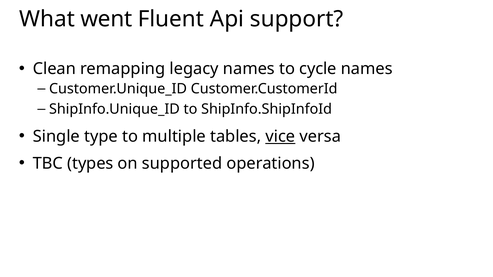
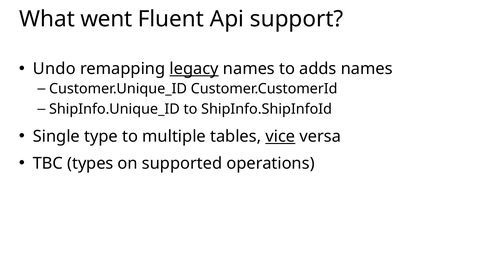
Clean: Clean -> Undo
legacy underline: none -> present
cycle: cycle -> adds
